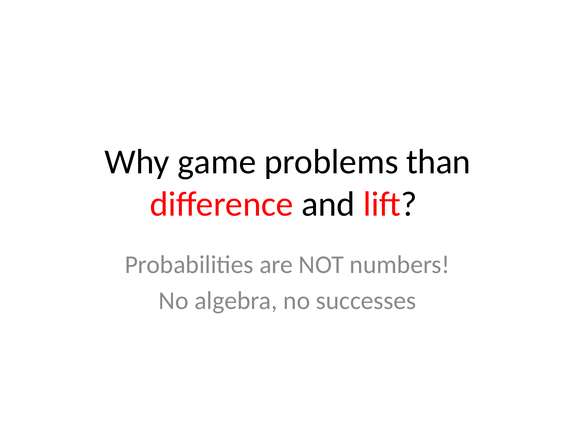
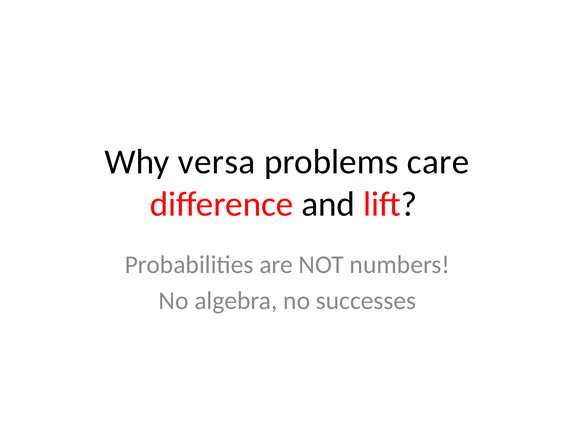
game: game -> versa
than: than -> care
